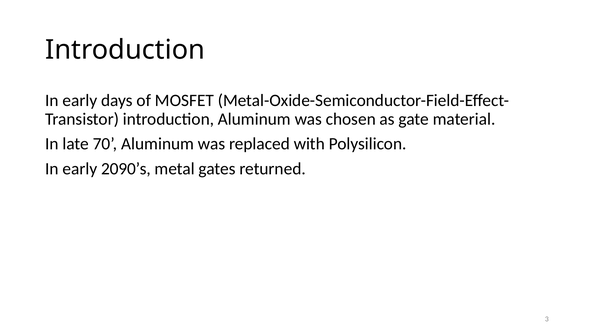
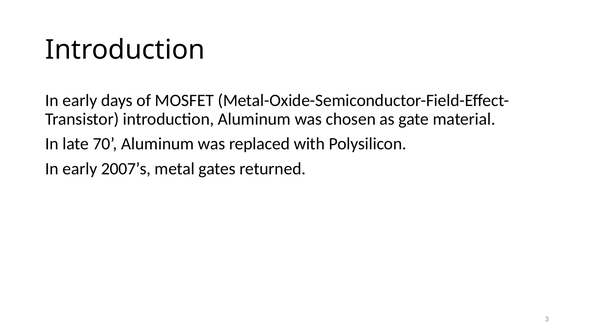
2090’s: 2090’s -> 2007’s
